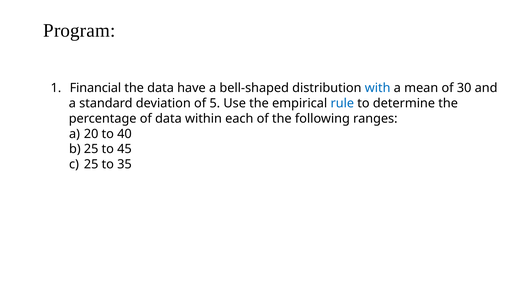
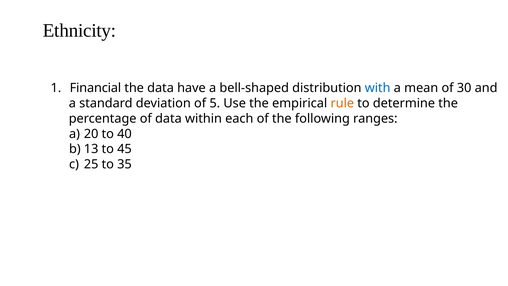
Program: Program -> Ethnicity
rule colour: blue -> orange
25 at (91, 149): 25 -> 13
